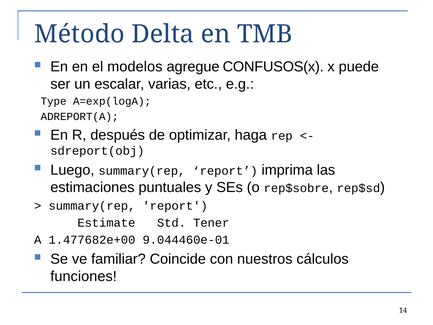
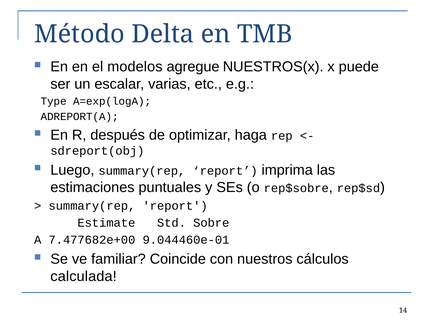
CONFUSOS(x: CONFUSOS(x -> NUESTROS(x
Tener: Tener -> Sobre
1.477682e+00: 1.477682e+00 -> 7.477682e+00
funciones: funciones -> calculada
